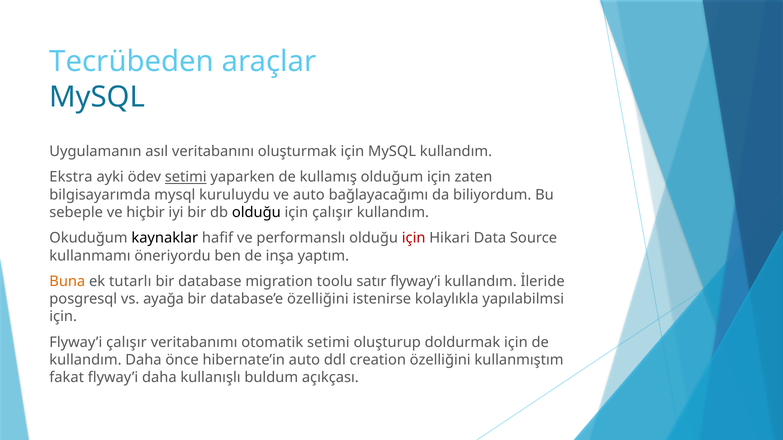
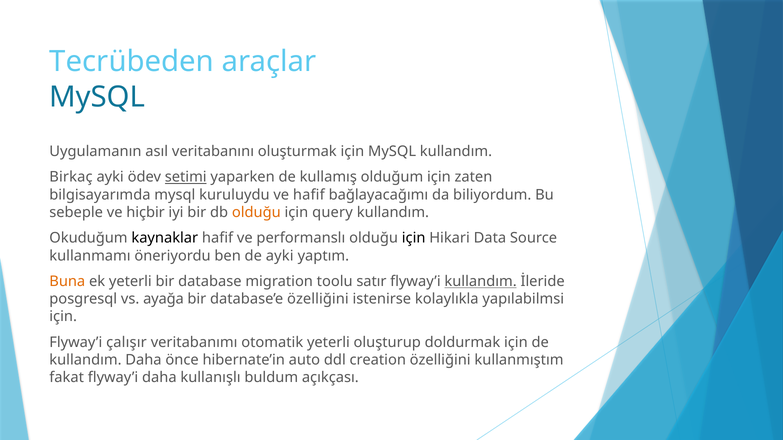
Ekstra: Ekstra -> Birkaç
ve auto: auto -> hafif
olduğu at (256, 213) colour: black -> orange
için çalışır: çalışır -> query
için at (414, 238) colour: red -> black
de inşa: inşa -> ayki
ek tutarlı: tutarlı -> yeterli
kullandım at (481, 282) underline: none -> present
otomatik setimi: setimi -> yeterli
